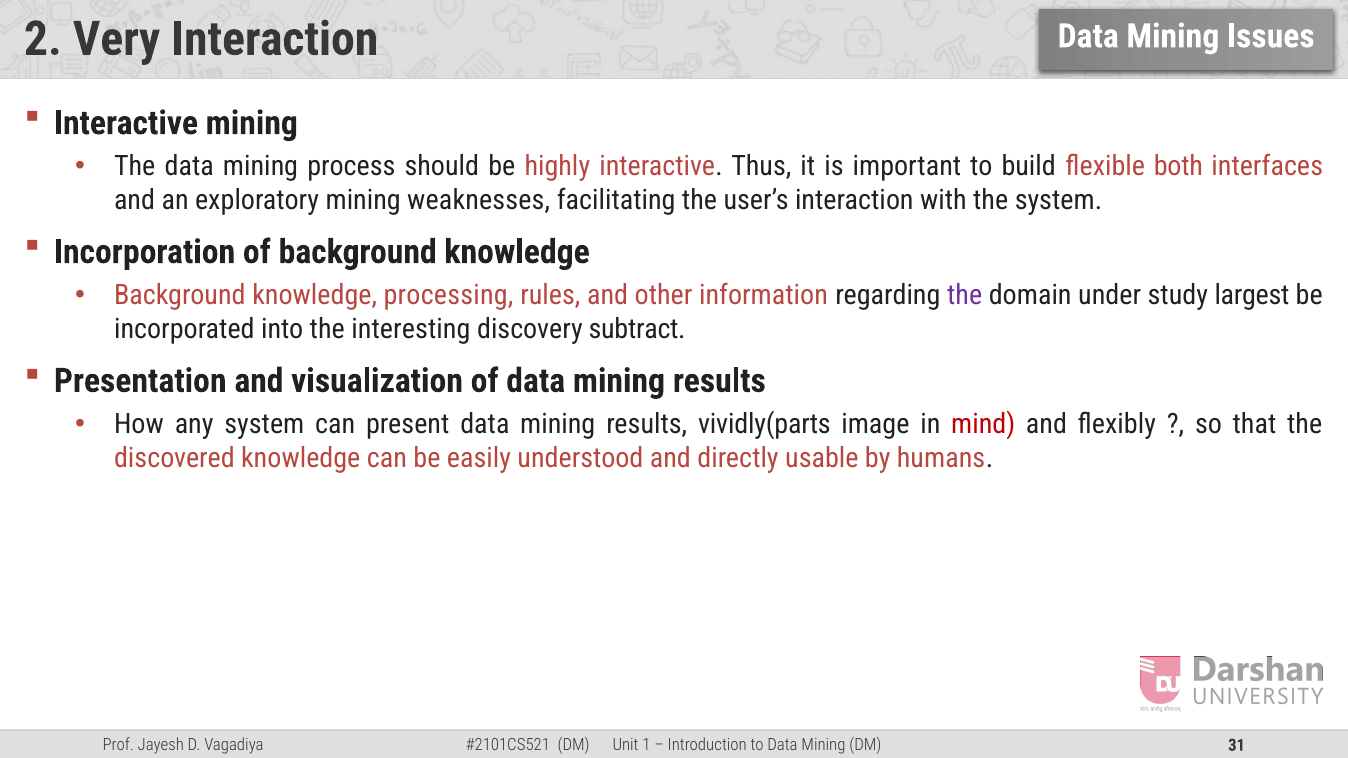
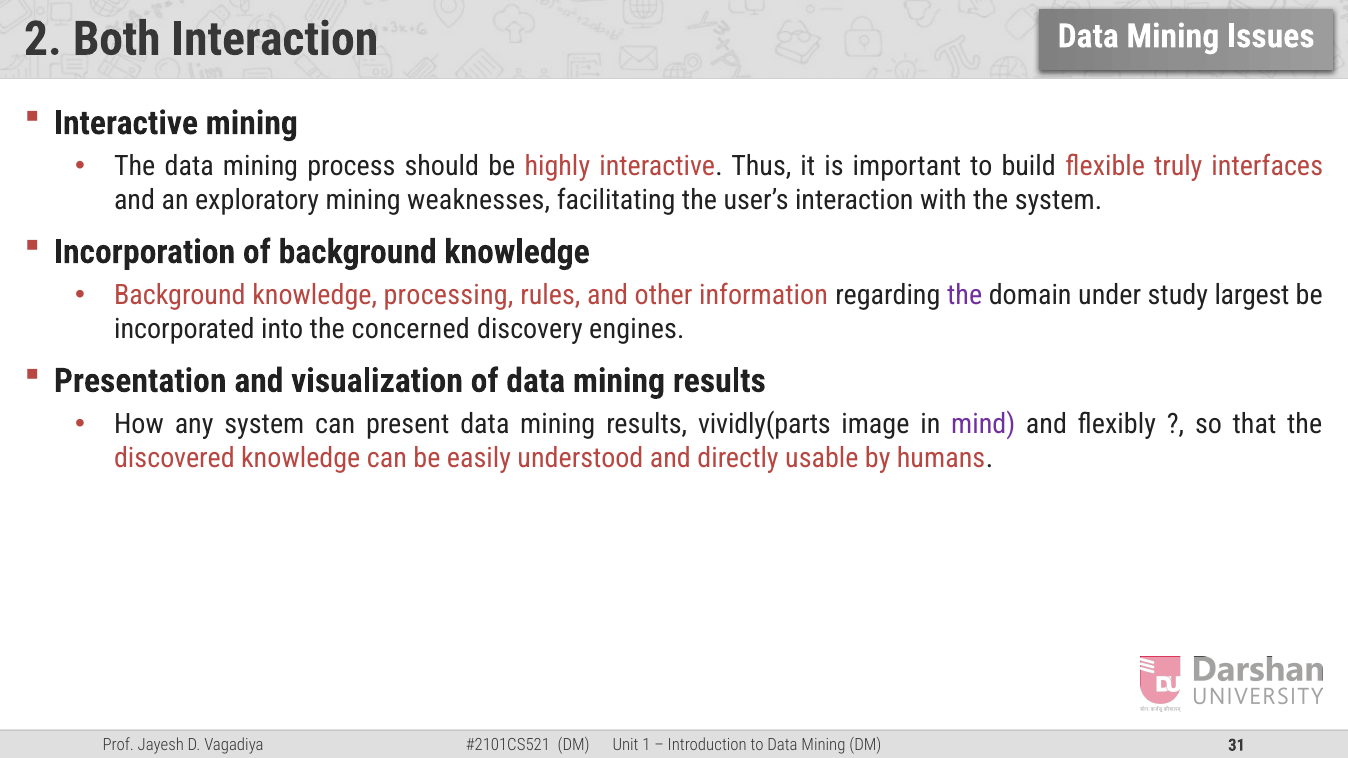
Very: Very -> Both
both: both -> truly
interesting: interesting -> concerned
subtract: subtract -> engines
mind colour: red -> purple
